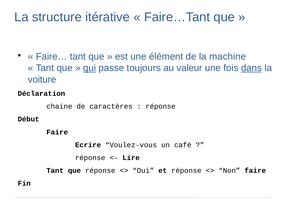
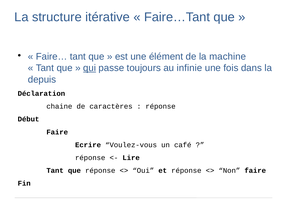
valeur: valeur -> infinie
dans underline: present -> none
voiture: voiture -> depuis
